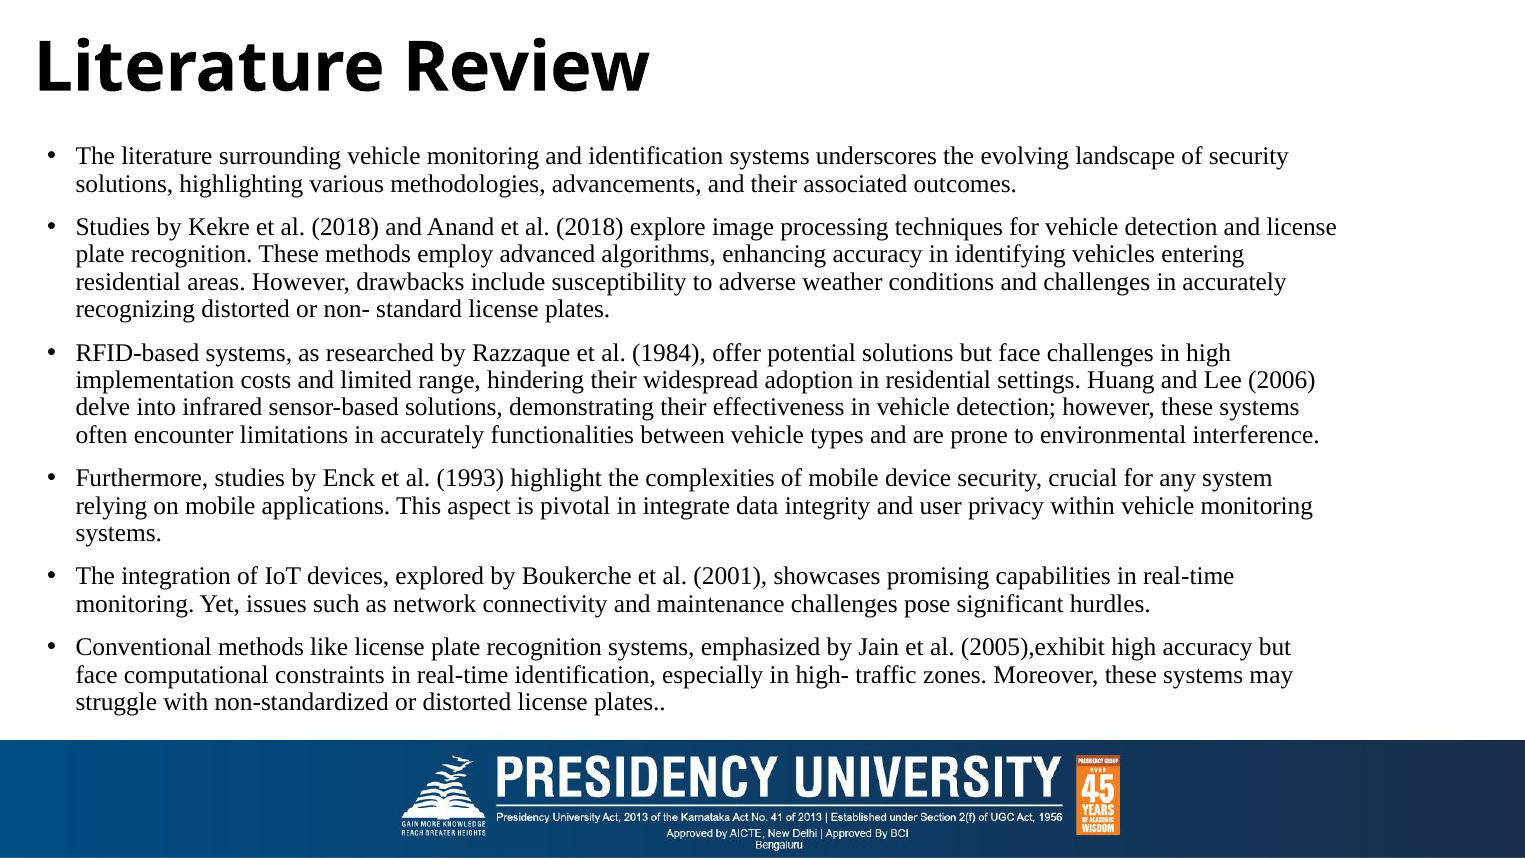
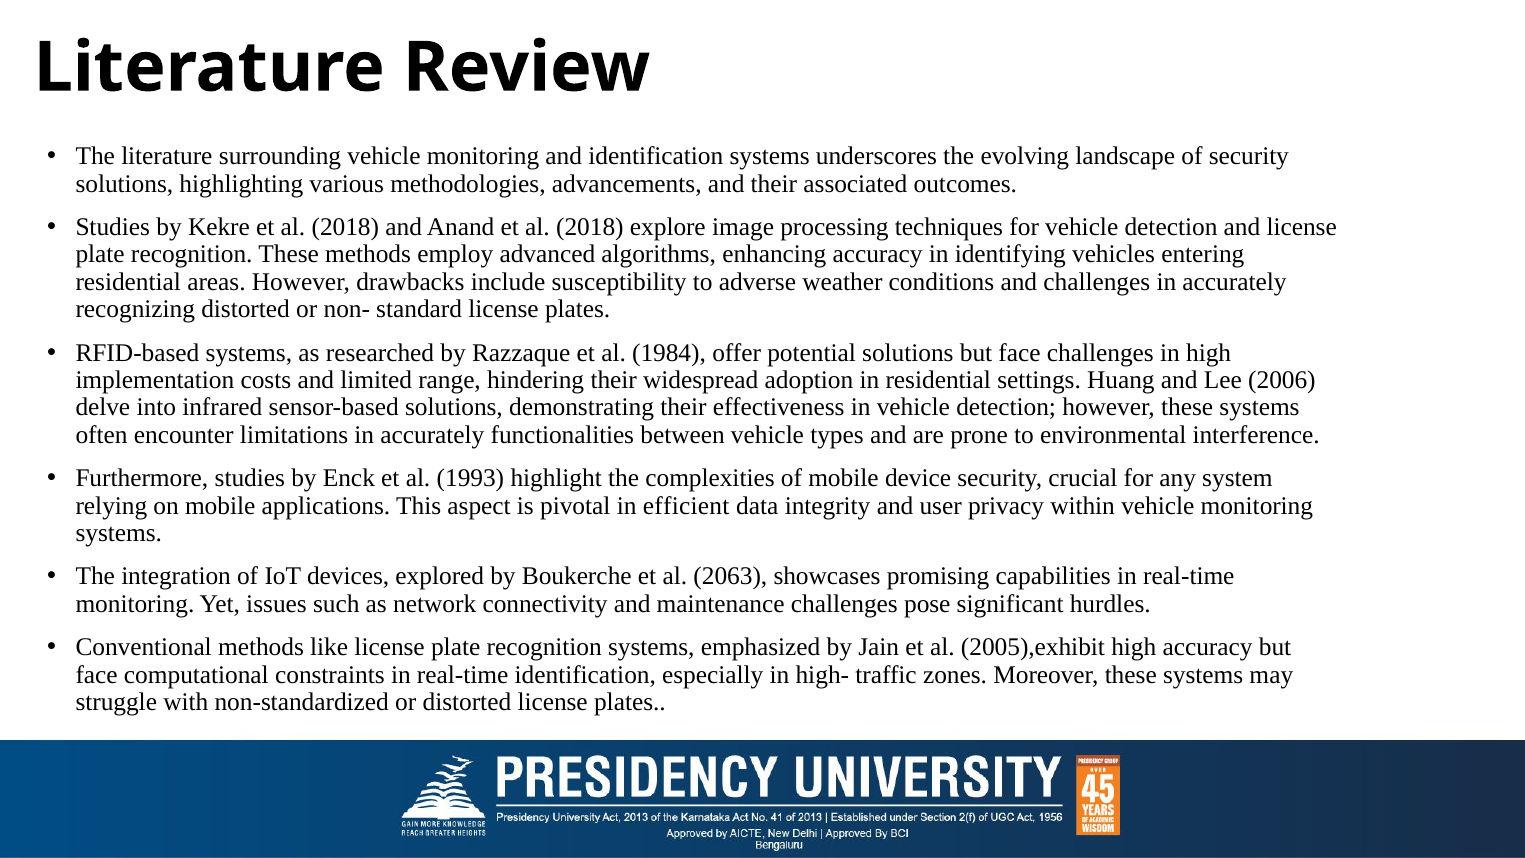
integrate: integrate -> efficient
2001: 2001 -> 2063
